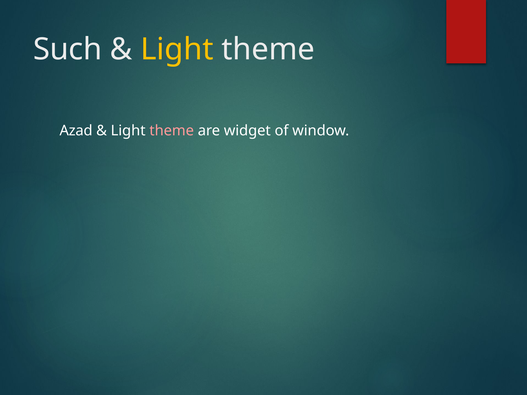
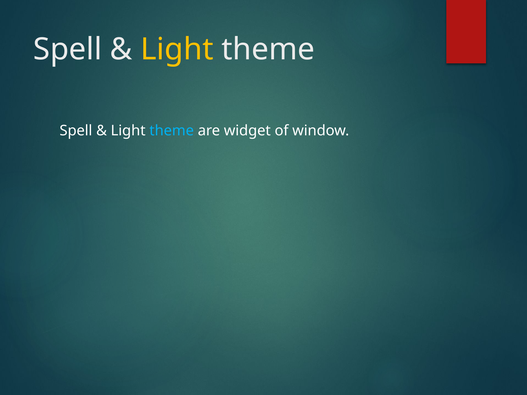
Such at (68, 49): Such -> Spell
Azad at (76, 131): Azad -> Spell
theme at (172, 131) colour: pink -> light blue
